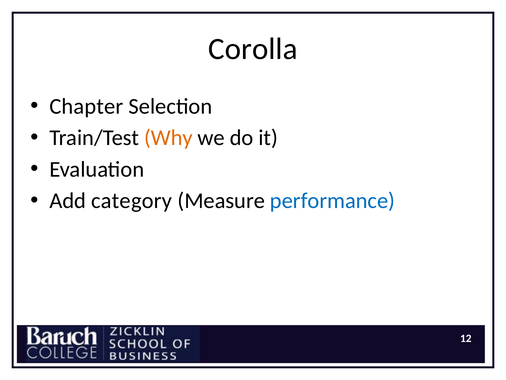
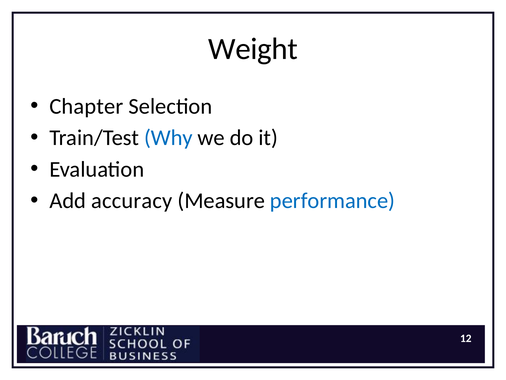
Corolla: Corolla -> Weight
Why colour: orange -> blue
category: category -> accuracy
